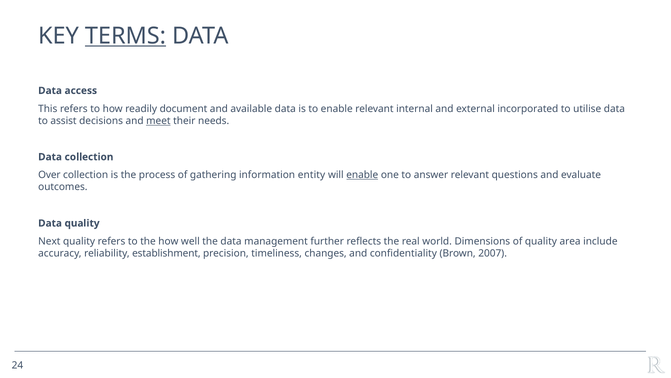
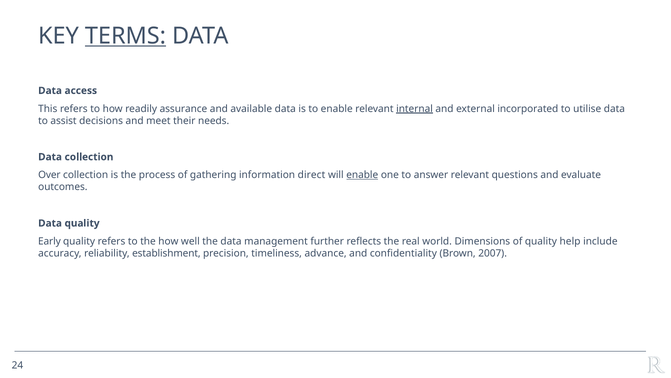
document: document -> assurance
internal underline: none -> present
meet underline: present -> none
entity: entity -> direct
Next: Next -> Early
area: area -> help
changes: changes -> advance
